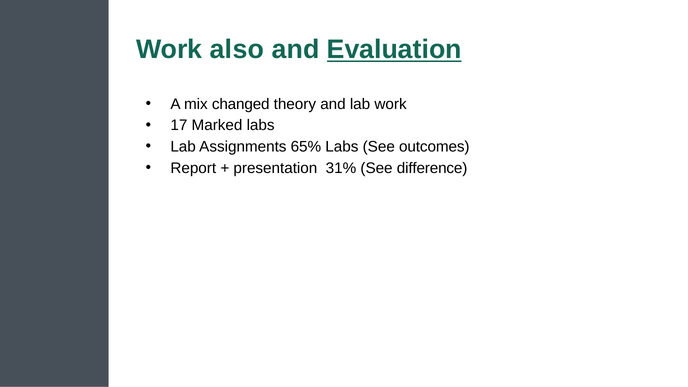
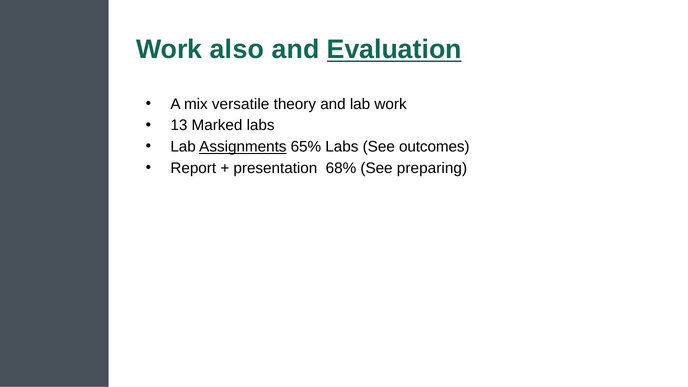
changed: changed -> versatile
17: 17 -> 13
Assignments underline: none -> present
31%: 31% -> 68%
difference: difference -> preparing
